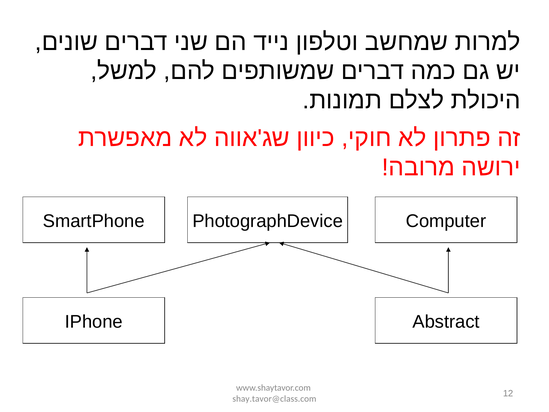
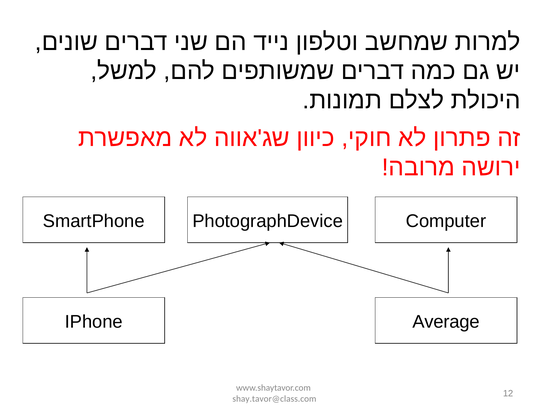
Abstract: Abstract -> Average
